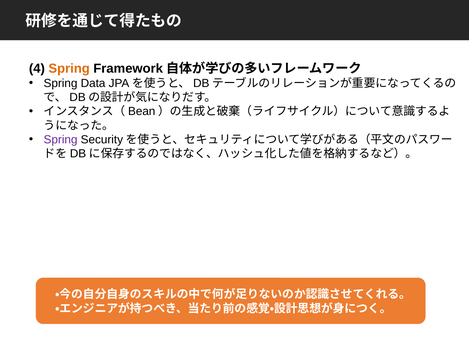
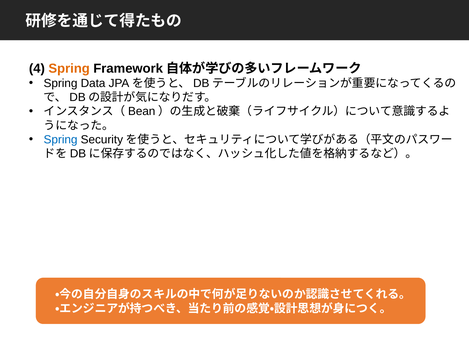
Spring at (61, 140) colour: purple -> blue
